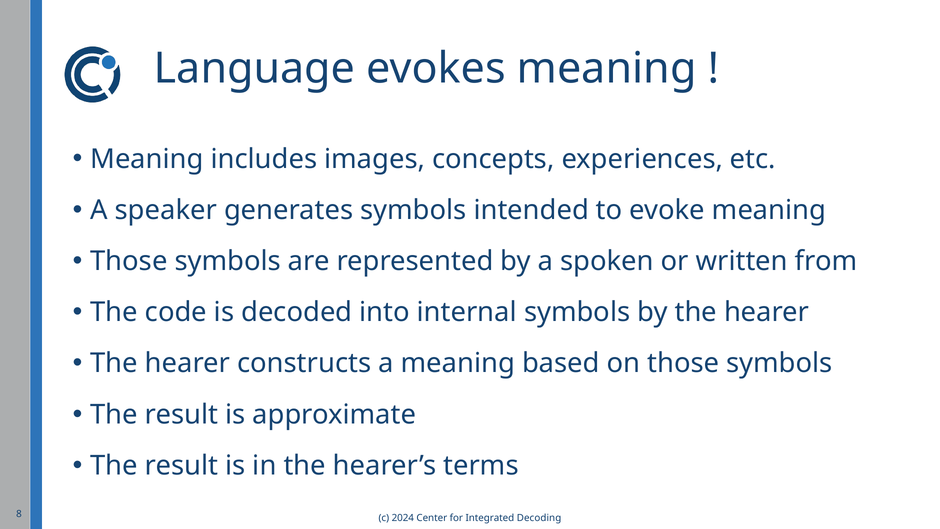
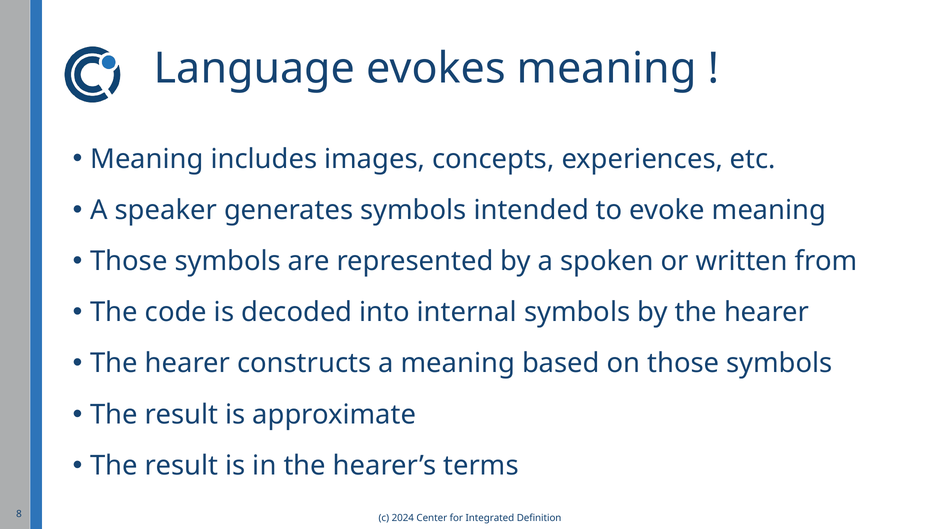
Decoding: Decoding -> Definition
